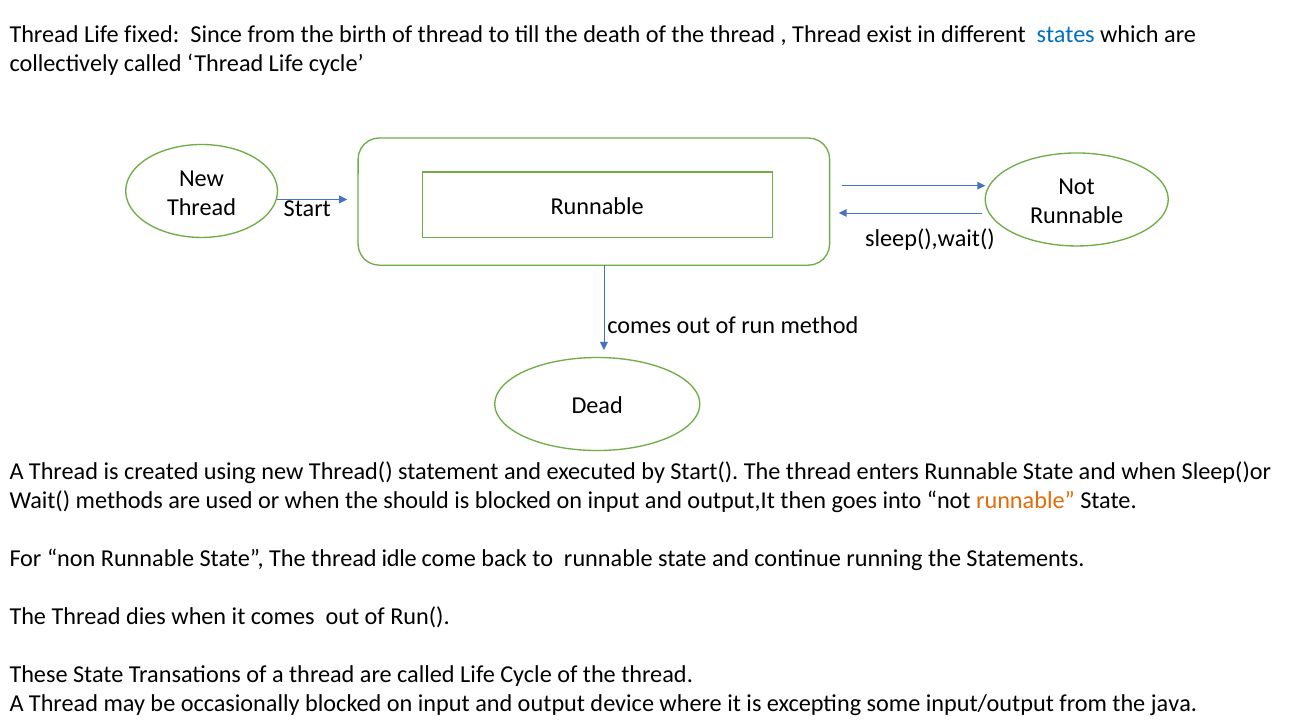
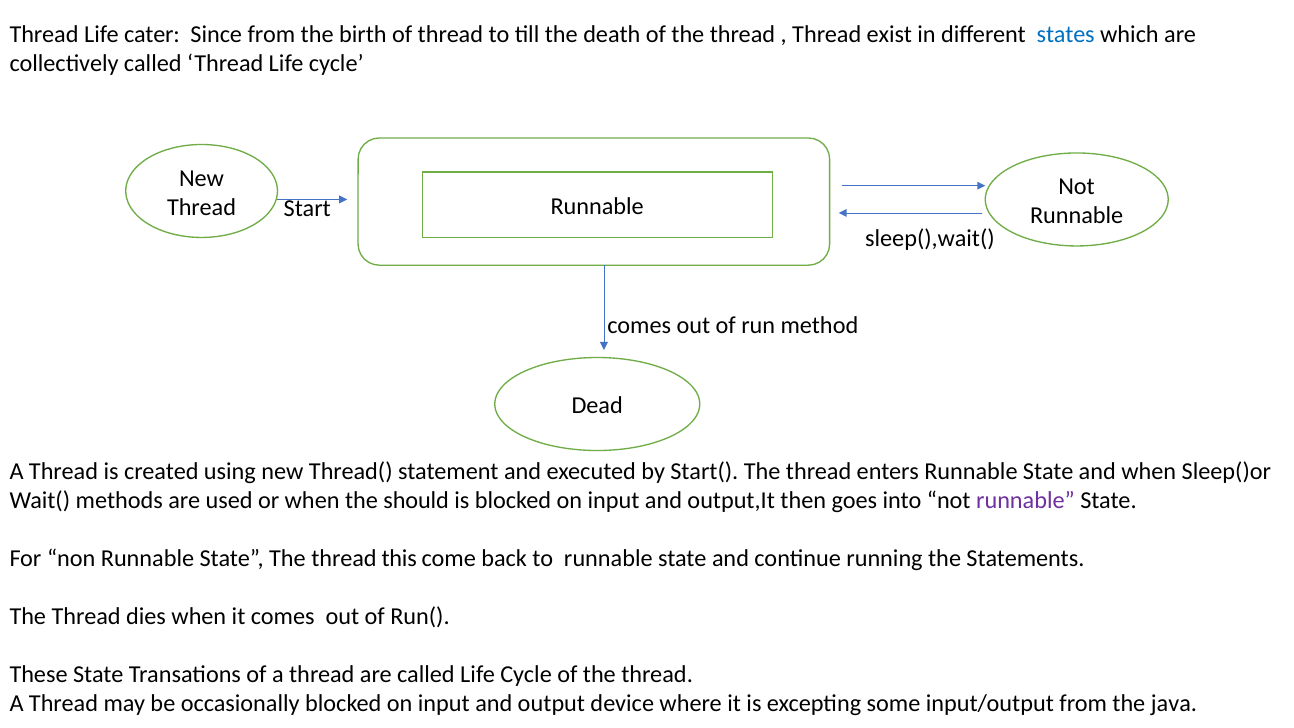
fixed: fixed -> cater
runnable at (1025, 500) colour: orange -> purple
idle: idle -> this
